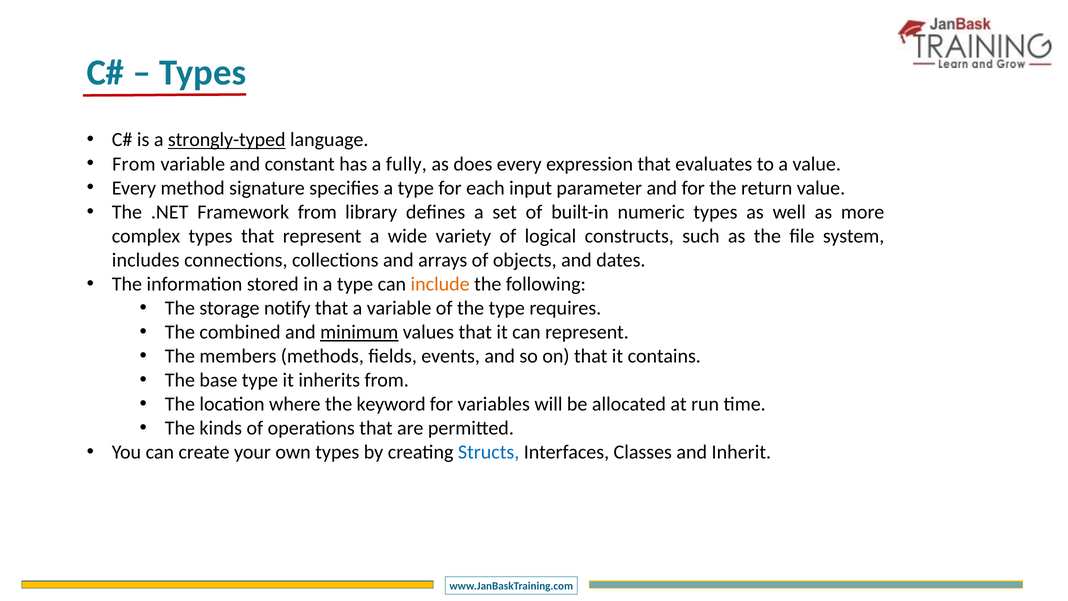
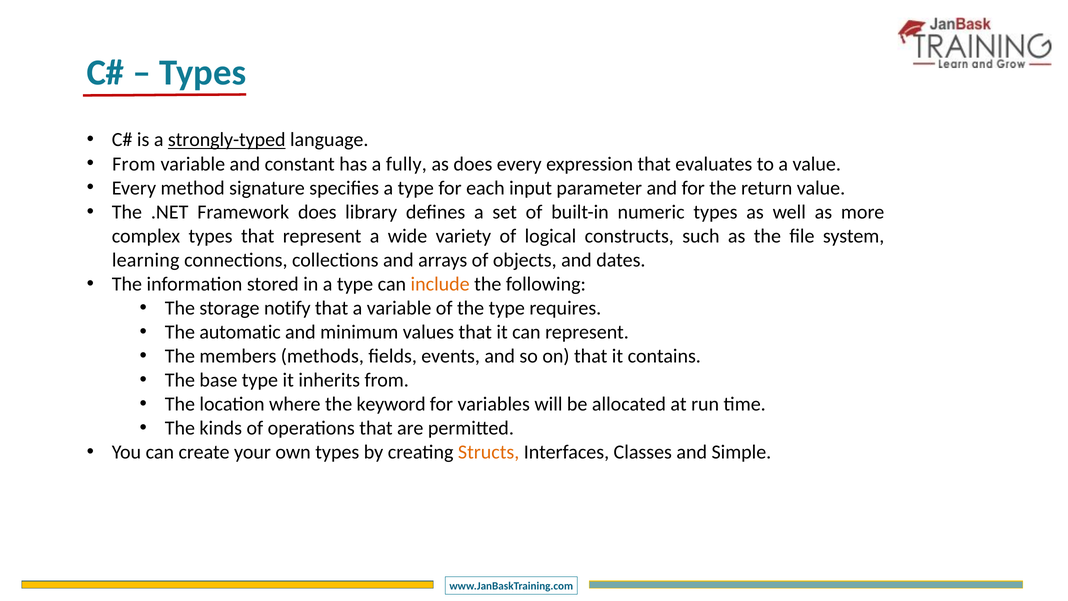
Framework from: from -> does
includes: includes -> learning
combined: combined -> automatic
minimum underline: present -> none
Structs colour: blue -> orange
Inherit: Inherit -> Simple
